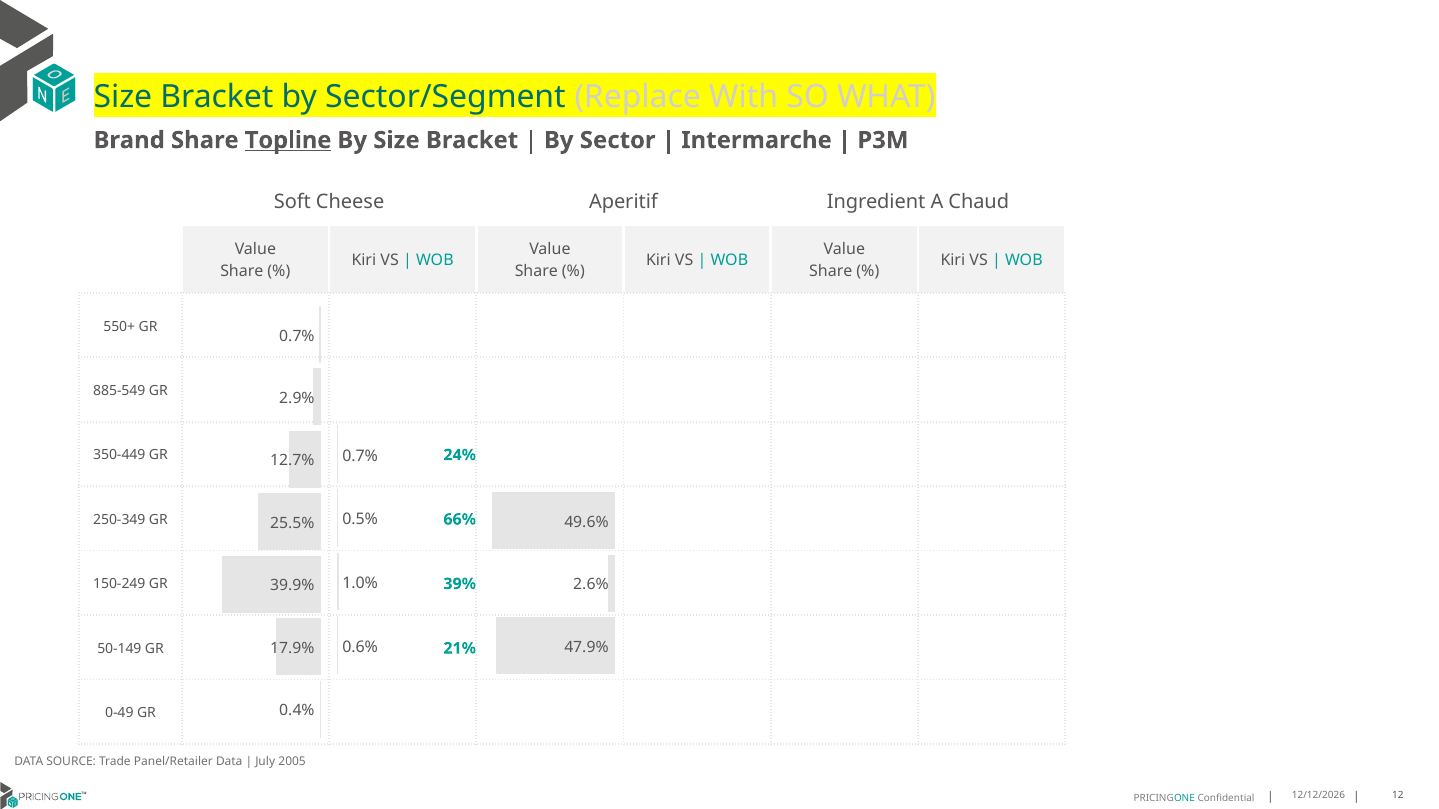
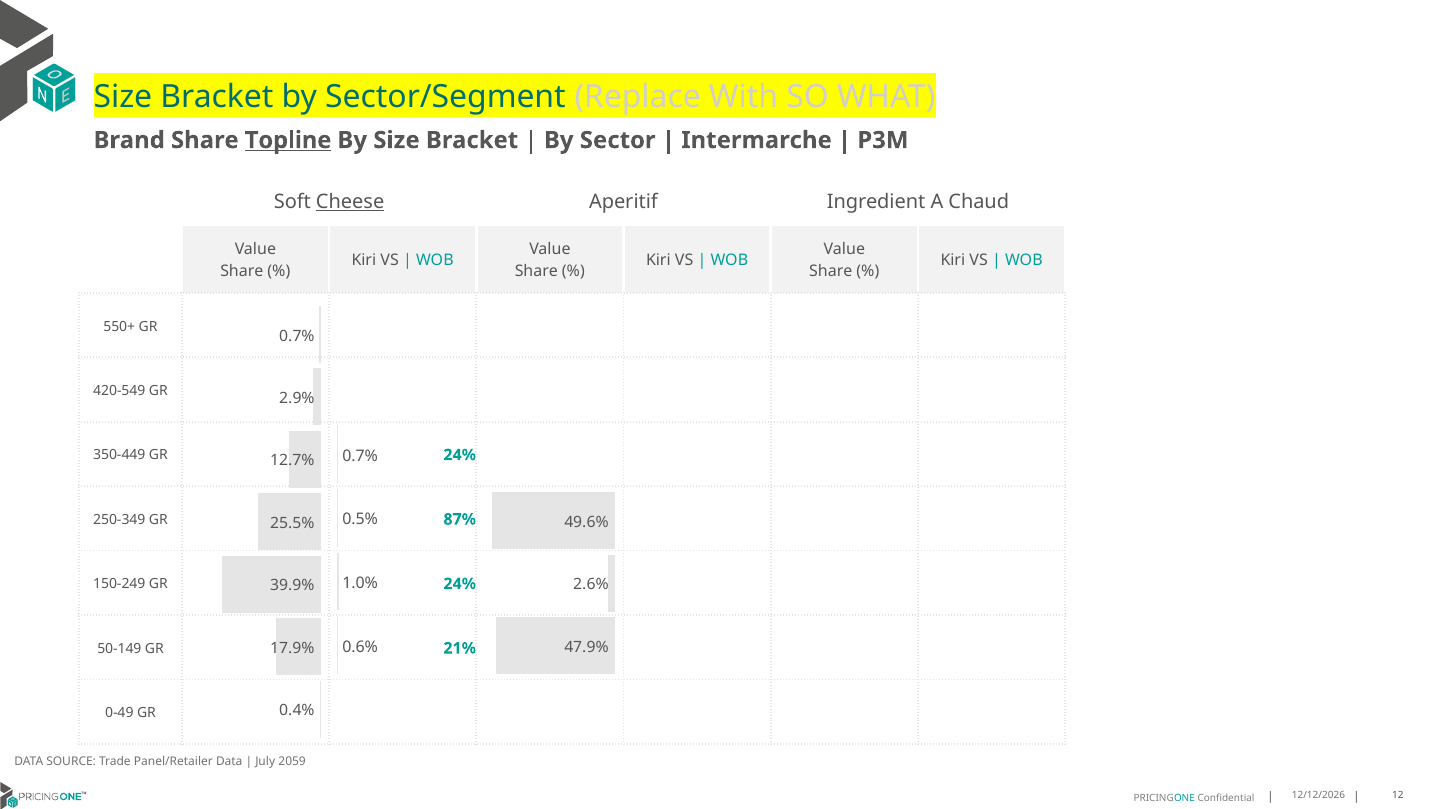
Cheese underline: none -> present
885-549: 885-549 -> 420-549
66%: 66% -> 87%
150-249 GR 39%: 39% -> 24%
2005: 2005 -> 2059
